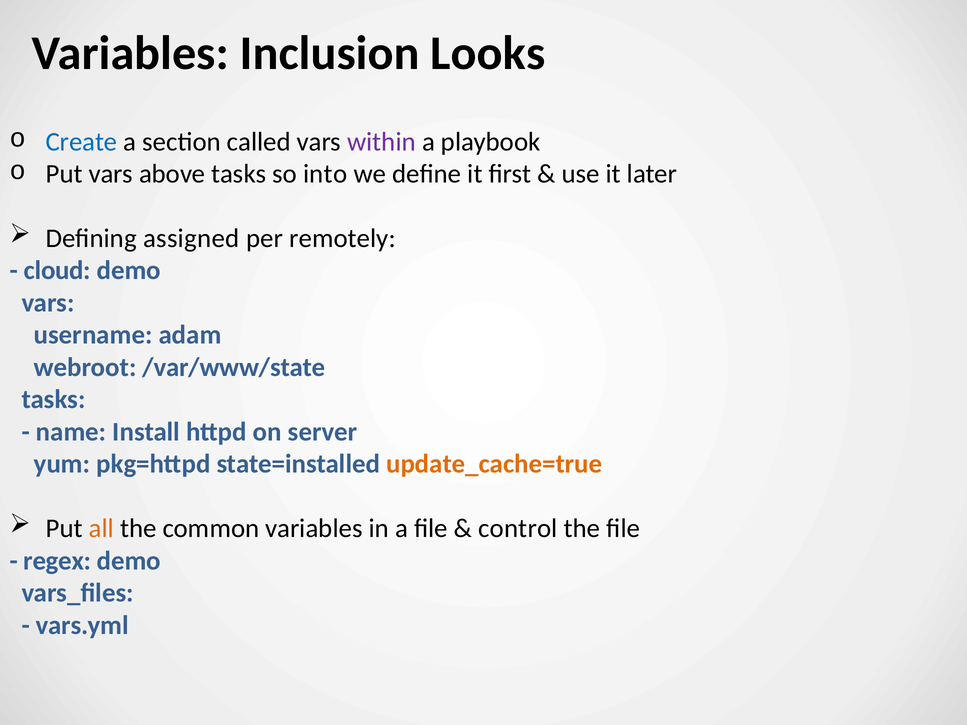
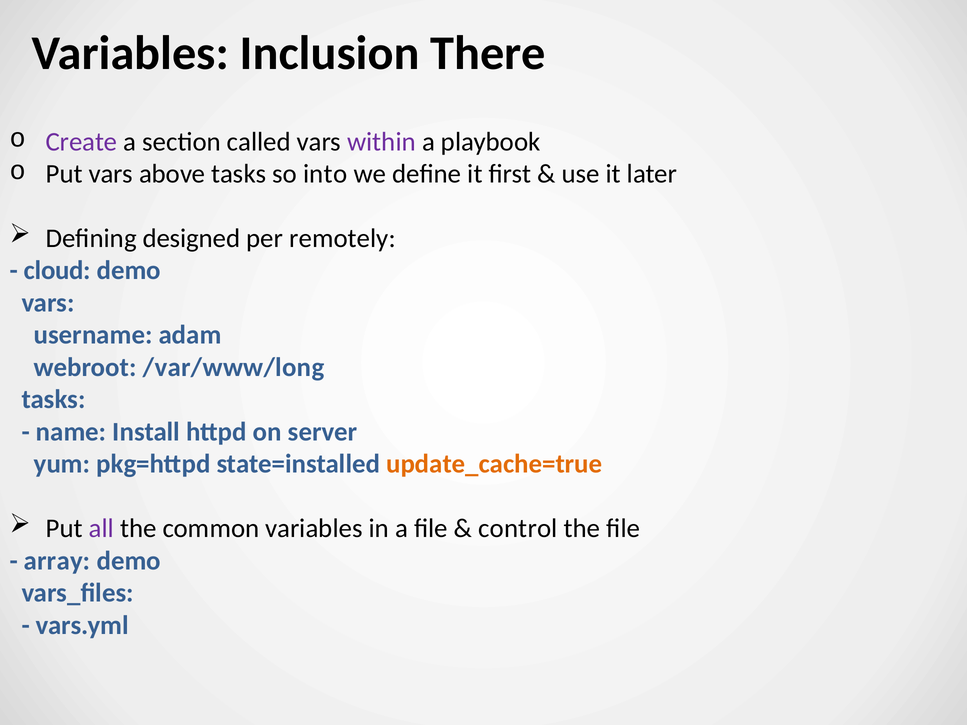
Looks: Looks -> There
Create colour: blue -> purple
assigned: assigned -> designed
/var/www/state: /var/www/state -> /var/www/long
all colour: orange -> purple
regex: regex -> array
